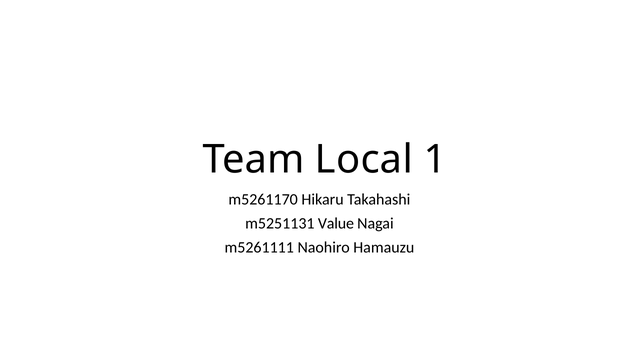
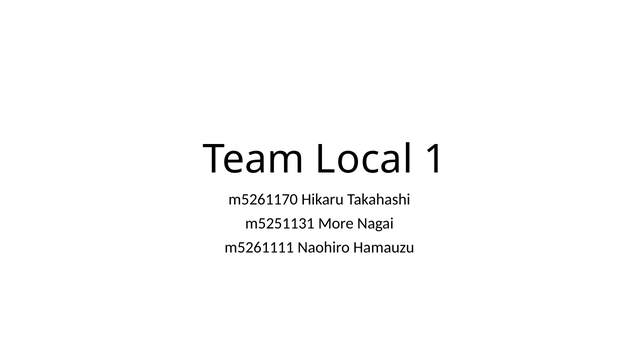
Value: Value -> More
